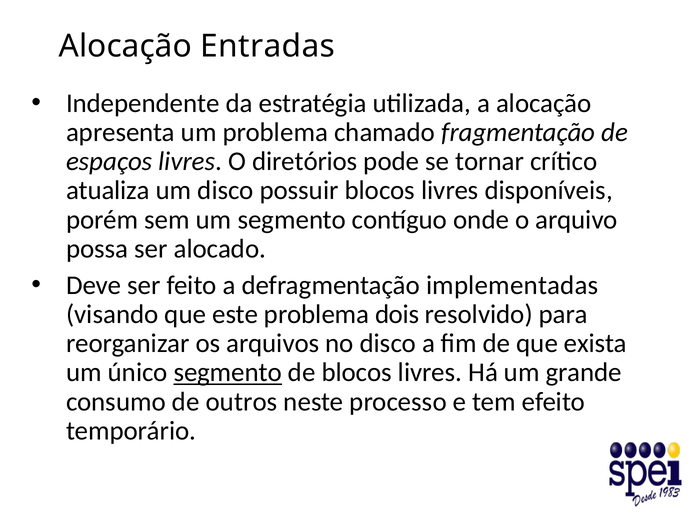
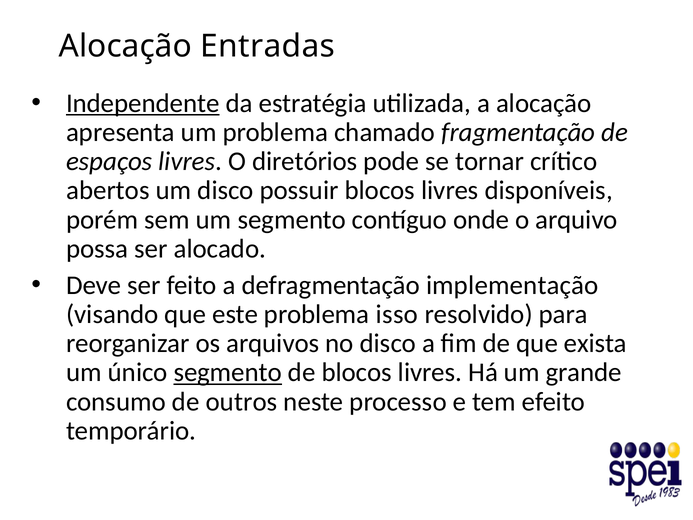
Independente underline: none -> present
atualiza: atualiza -> abertos
implementadas: implementadas -> implementação
dois: dois -> isso
